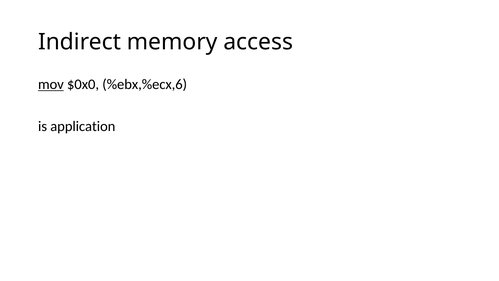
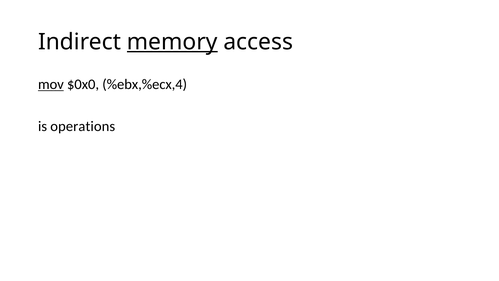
memory underline: none -> present
%ebx,%ecx,6: %ebx,%ecx,6 -> %ebx,%ecx,4
application: application -> operations
